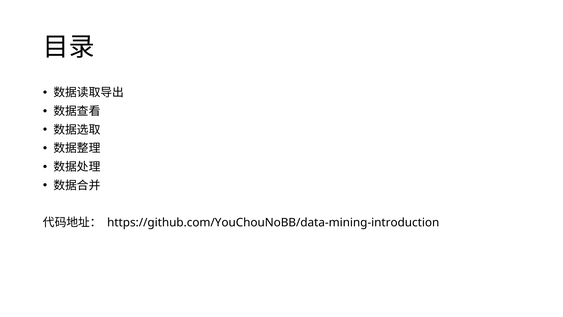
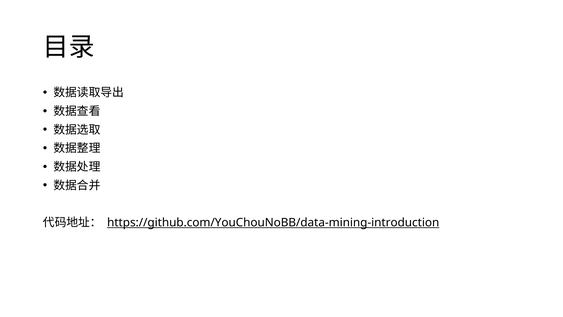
https://github.com/YouChouNoBB/data-mining-introduction underline: none -> present
